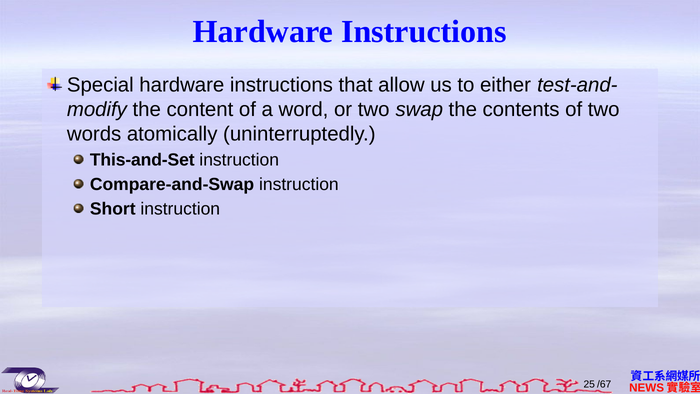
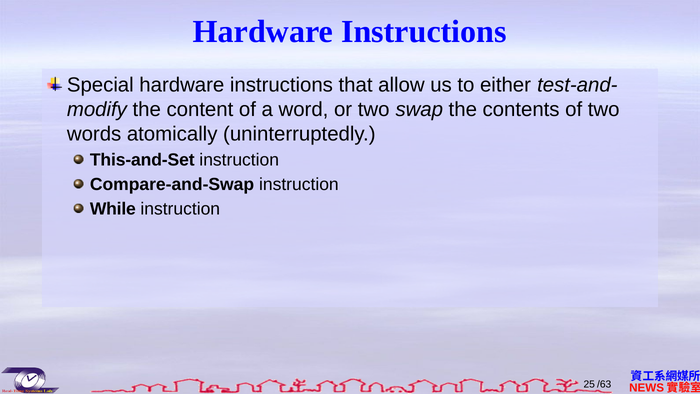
Short: Short -> While
/67: /67 -> /63
